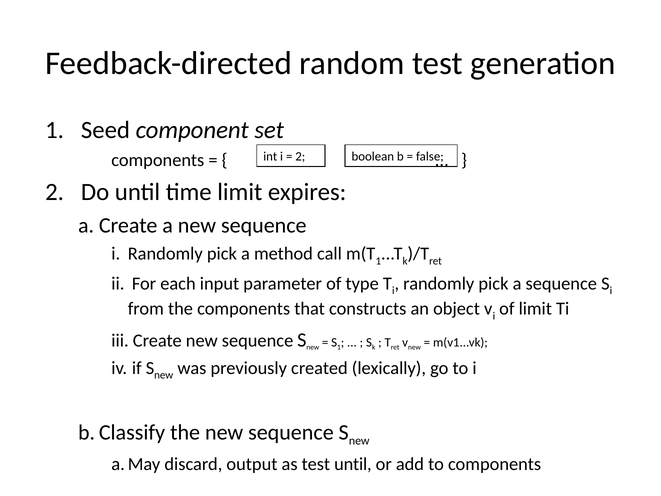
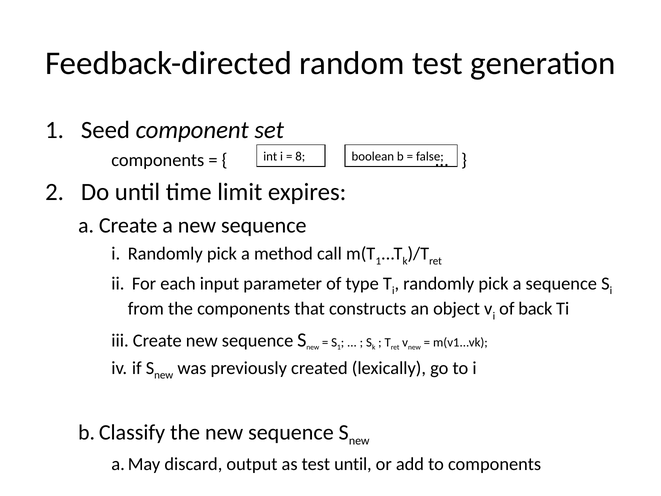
2 at (300, 156): 2 -> 8
of limit: limit -> back
